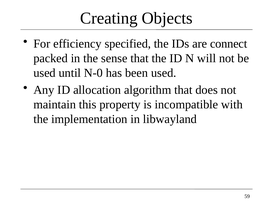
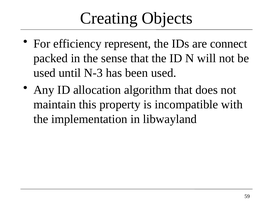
specified: specified -> represent
N-0: N-0 -> N-3
